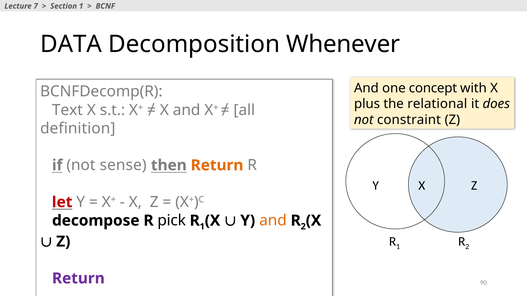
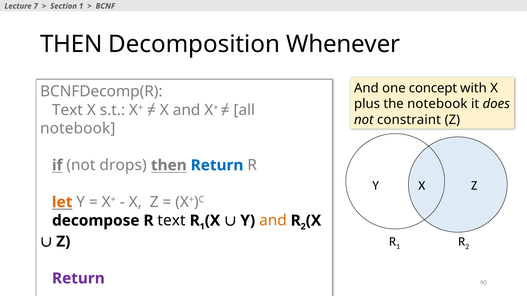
DATA at (71, 44): DATA -> THEN
the relational: relational -> notebook
definition at (78, 129): definition -> notebook
sense: sense -> drops
Return at (217, 165) colour: orange -> blue
let colour: red -> orange
R pick: pick -> text
